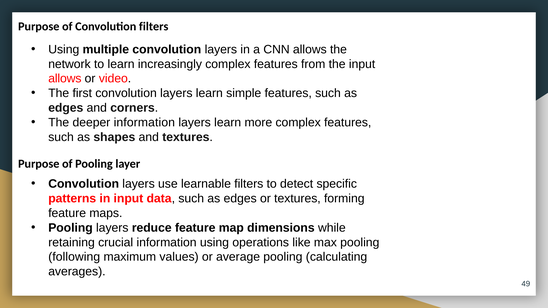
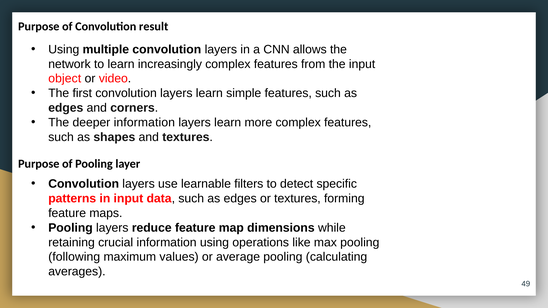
Convolution filters: filters -> result
allows at (65, 79): allows -> object
